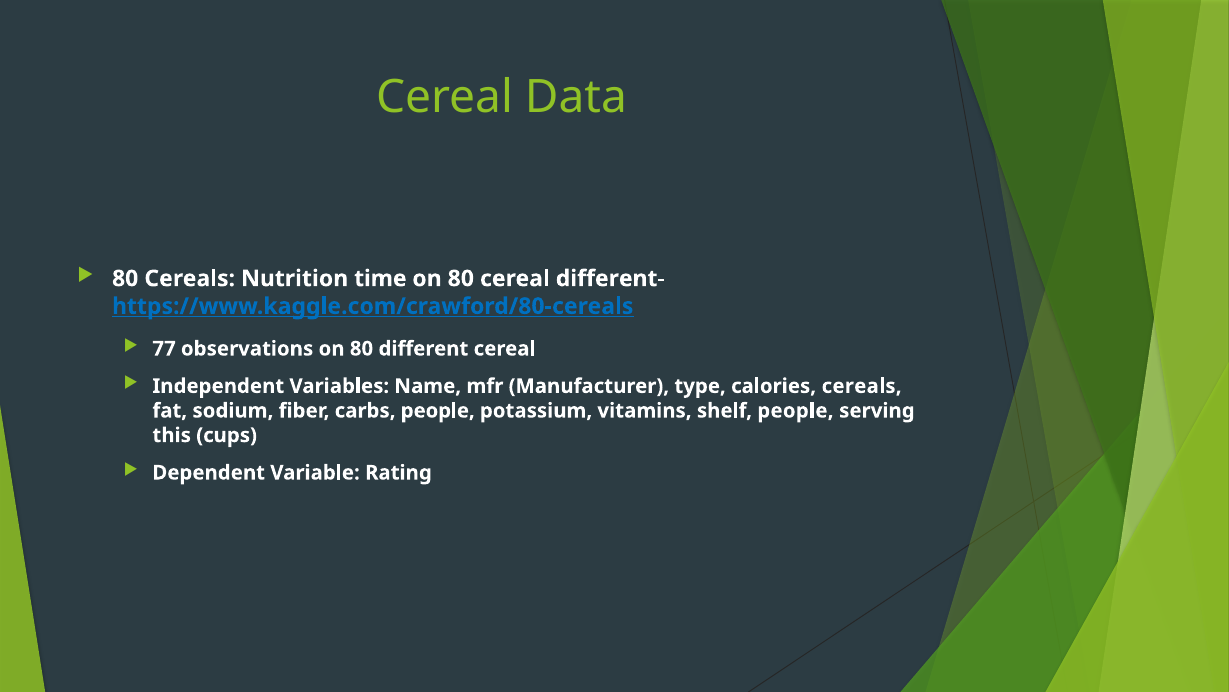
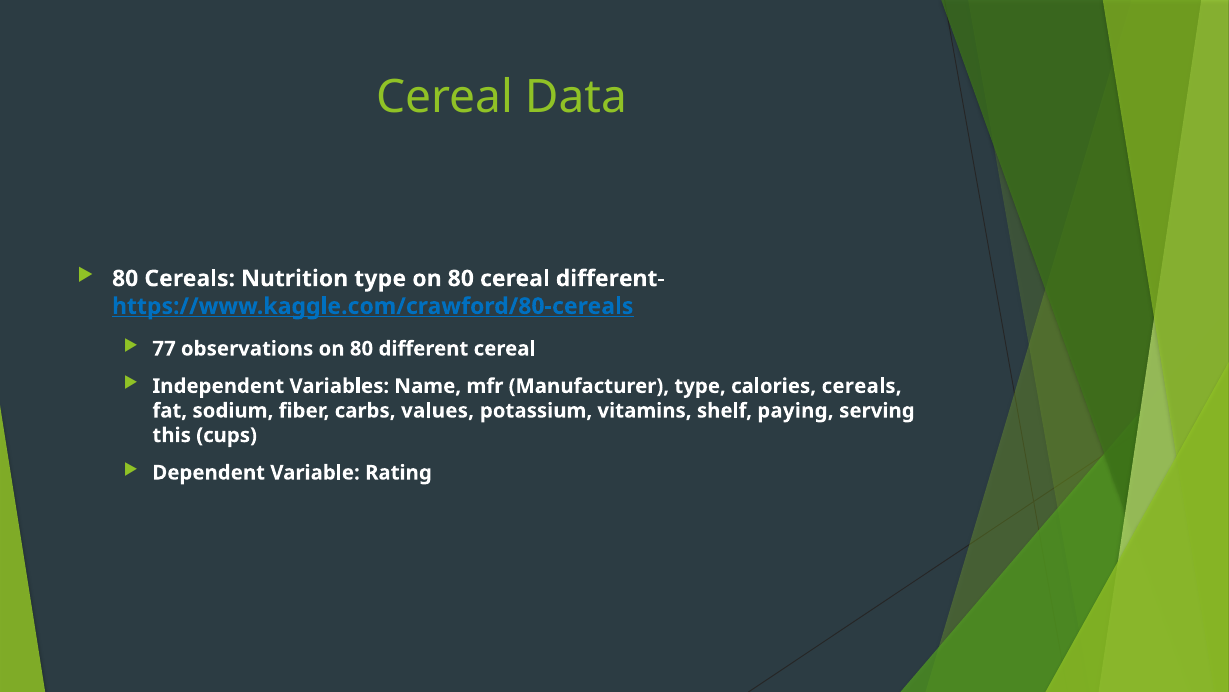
Nutrition time: time -> type
carbs people: people -> values
shelf people: people -> paying
